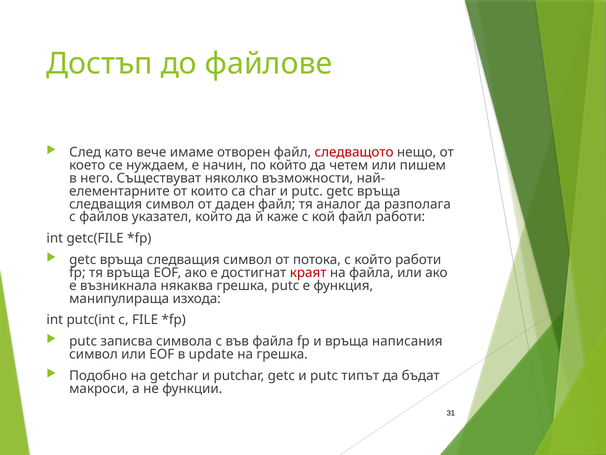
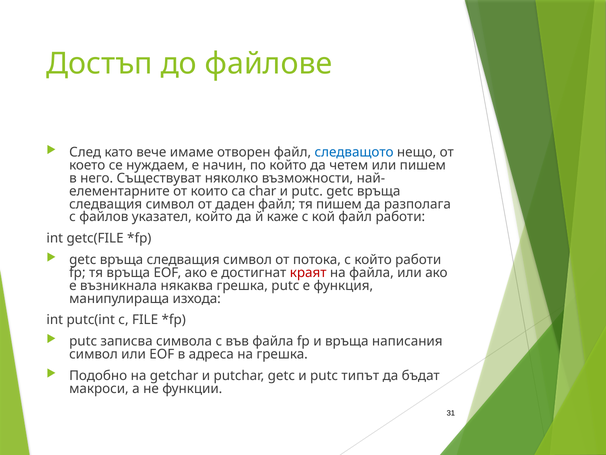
следващото colour: red -> blue
тя аналог: аналог -> пишем
update: update -> адреса
